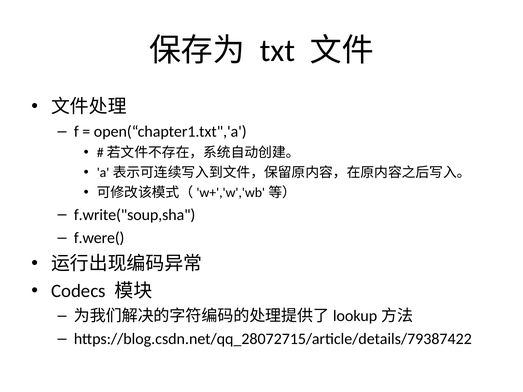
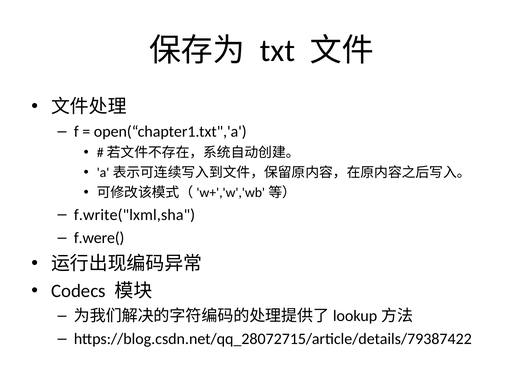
f.write("soup,sha: f.write("soup,sha -> f.write("lxml,sha
